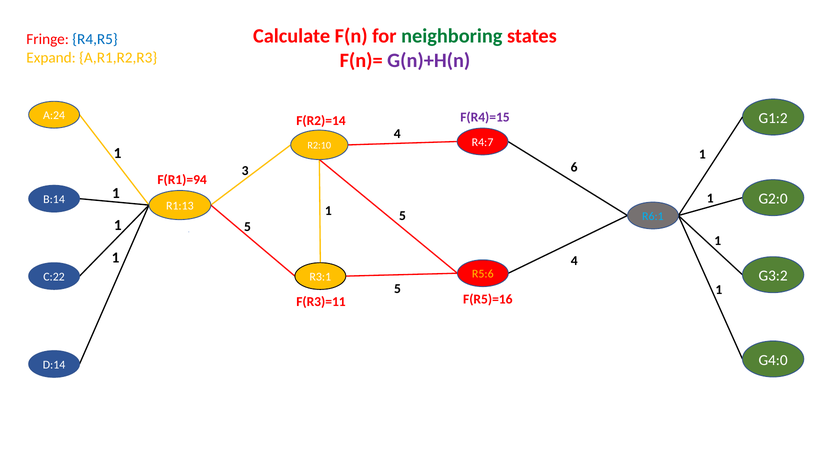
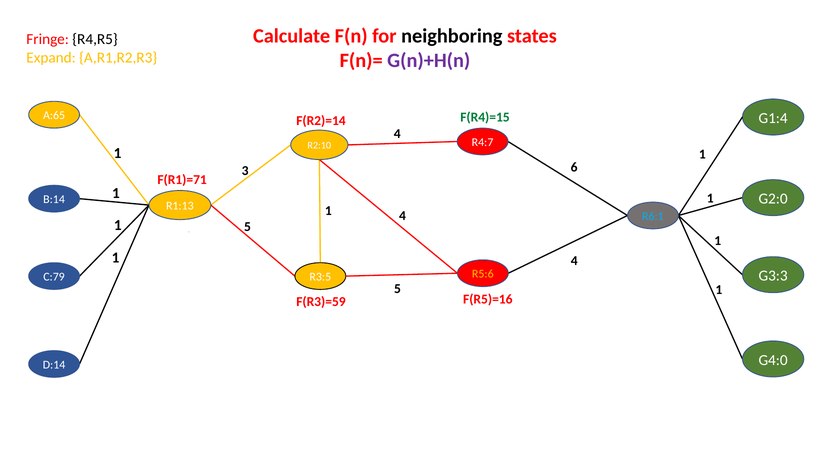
neighboring colour: green -> black
R4,R5 colour: blue -> black
A:24: A:24 -> A:65
F(R4)=15 colour: purple -> green
G1:2: G1:2 -> G1:4
F(R1)=94: F(R1)=94 -> F(R1)=71
1 5: 5 -> 4
G3:2: G3:2 -> G3:3
C:22: C:22 -> C:79
R3:1: R3:1 -> R3:5
F(R3)=11: F(R3)=11 -> F(R3)=59
